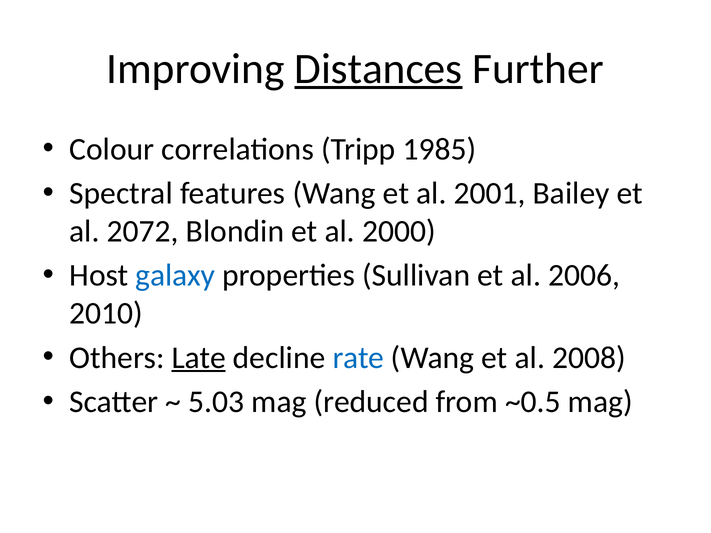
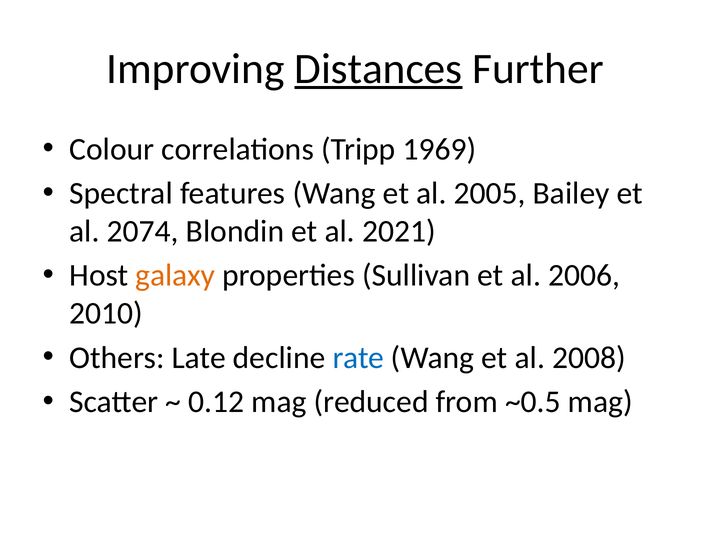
1985: 1985 -> 1969
2001: 2001 -> 2005
2072: 2072 -> 2074
2000: 2000 -> 2021
galaxy colour: blue -> orange
Late underline: present -> none
5.03: 5.03 -> 0.12
